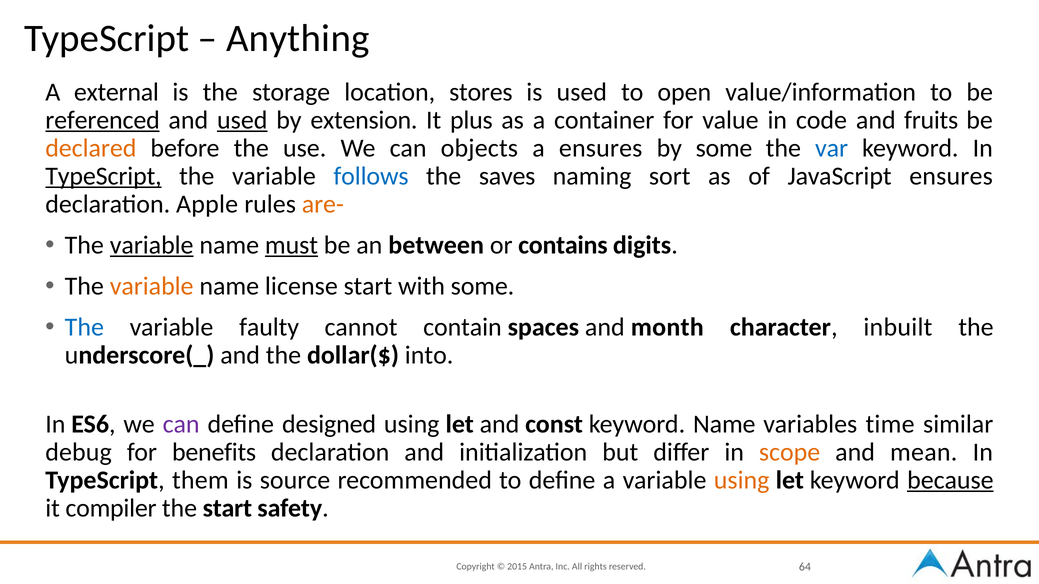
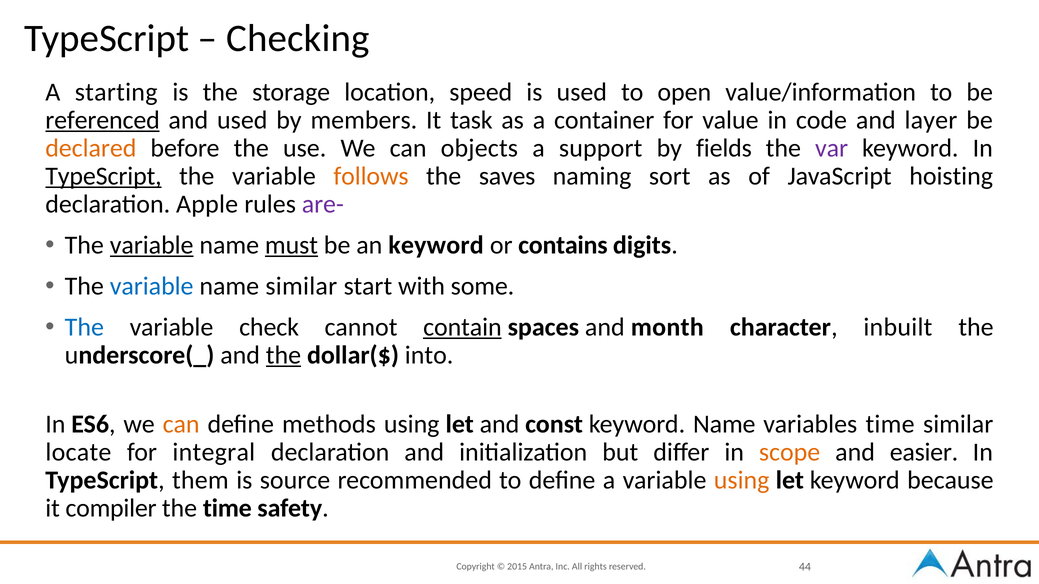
Anything: Anything -> Checking
external: external -> starting
stores: stores -> speed
used at (242, 120) underline: present -> none
extension: extension -> members
plus: plus -> task
fruits: fruits -> layer
a ensures: ensures -> support
by some: some -> fields
var colour: blue -> purple
follows colour: blue -> orange
JavaScript ensures: ensures -> hoisting
are- colour: orange -> purple
an between: between -> keyword
variable at (152, 287) colour: orange -> blue
name license: license -> similar
faulty: faulty -> check
contain underline: none -> present
the at (283, 356) underline: none -> present
can at (181, 425) colour: purple -> orange
designed: designed -> methods
debug: debug -> locate
benefits: benefits -> integral
mean: mean -> easier
because underline: present -> none
the start: start -> time
64: 64 -> 44
